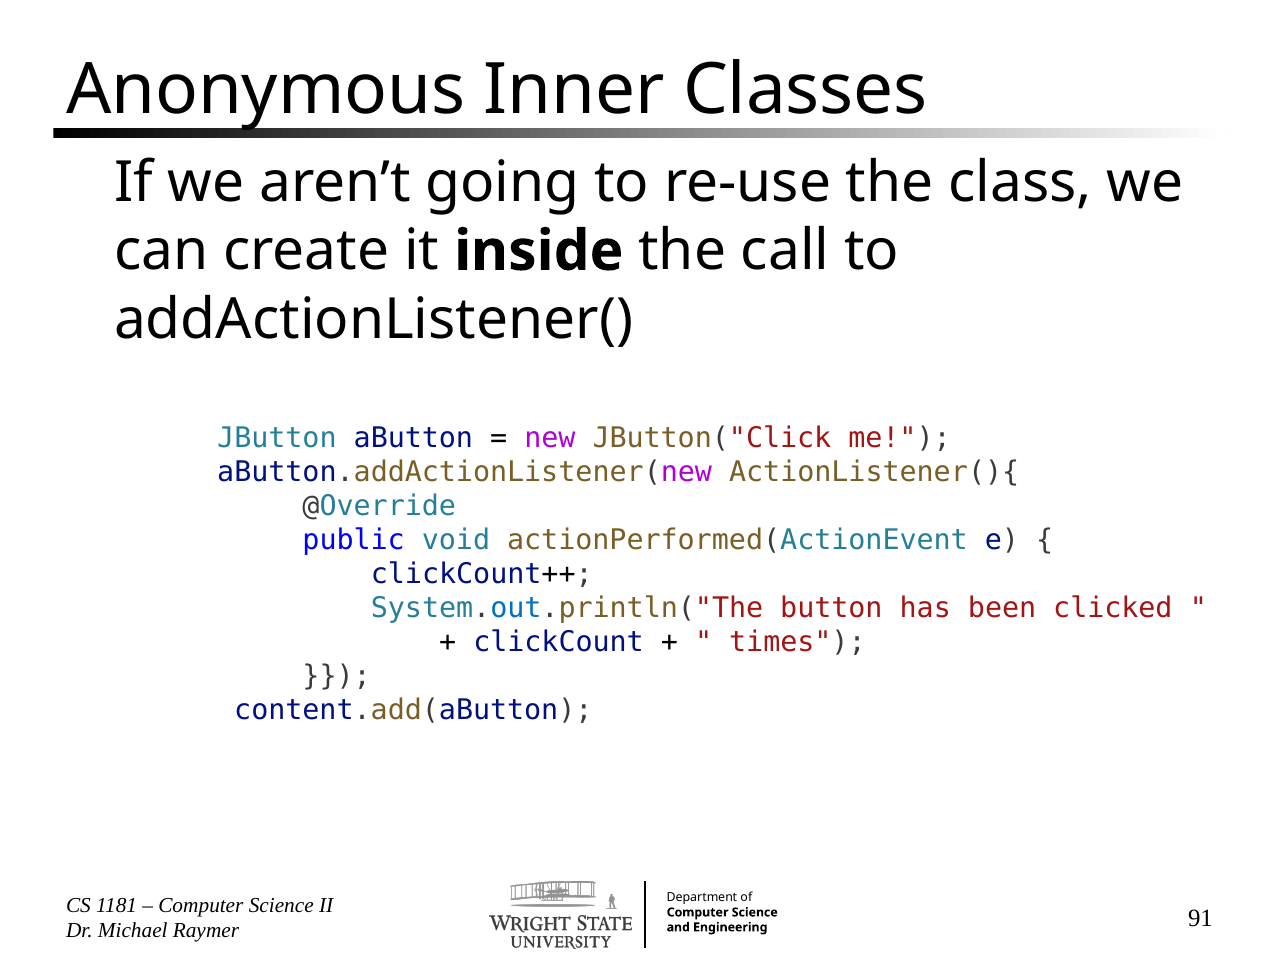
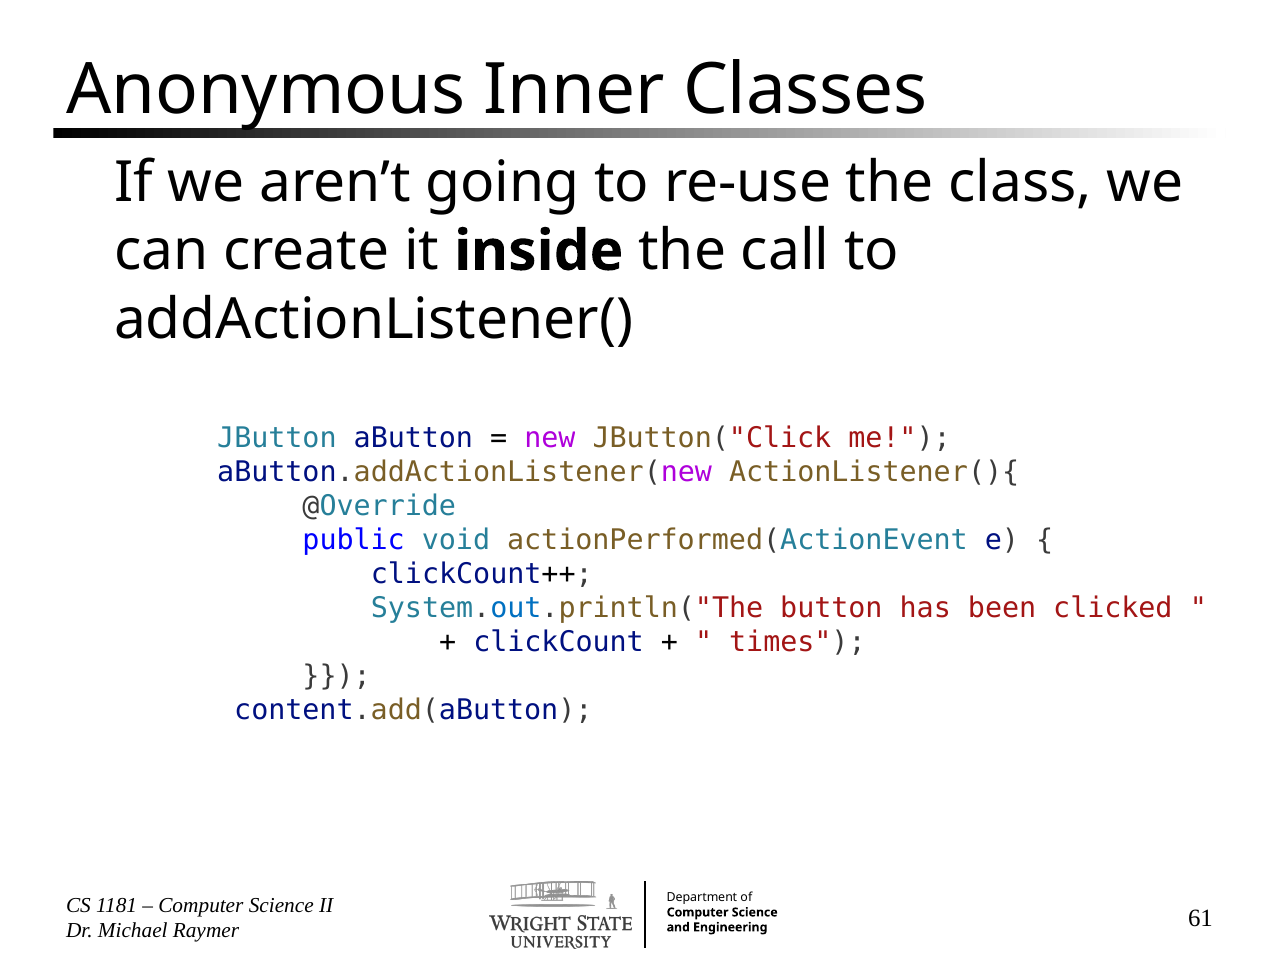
91: 91 -> 61
